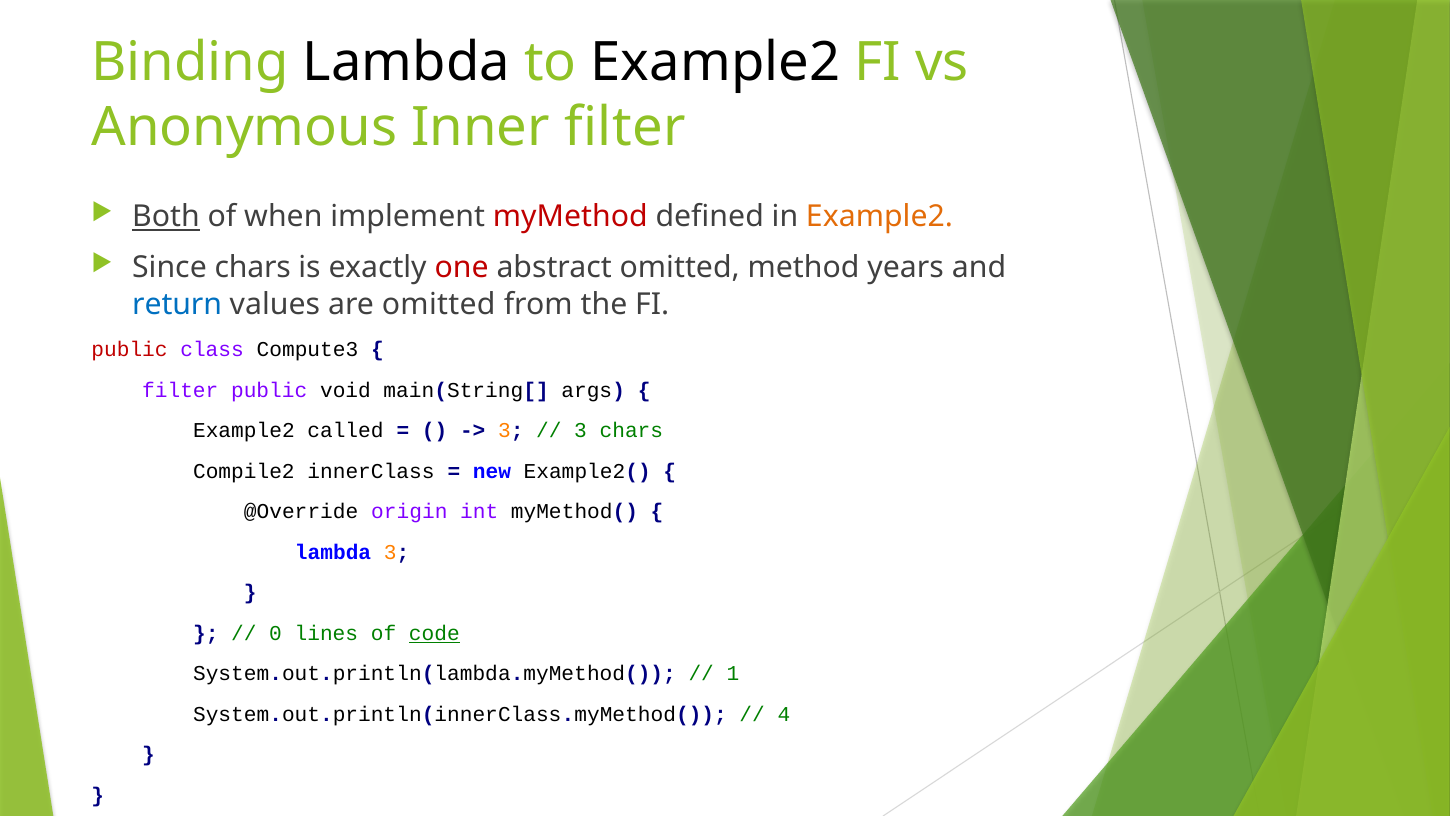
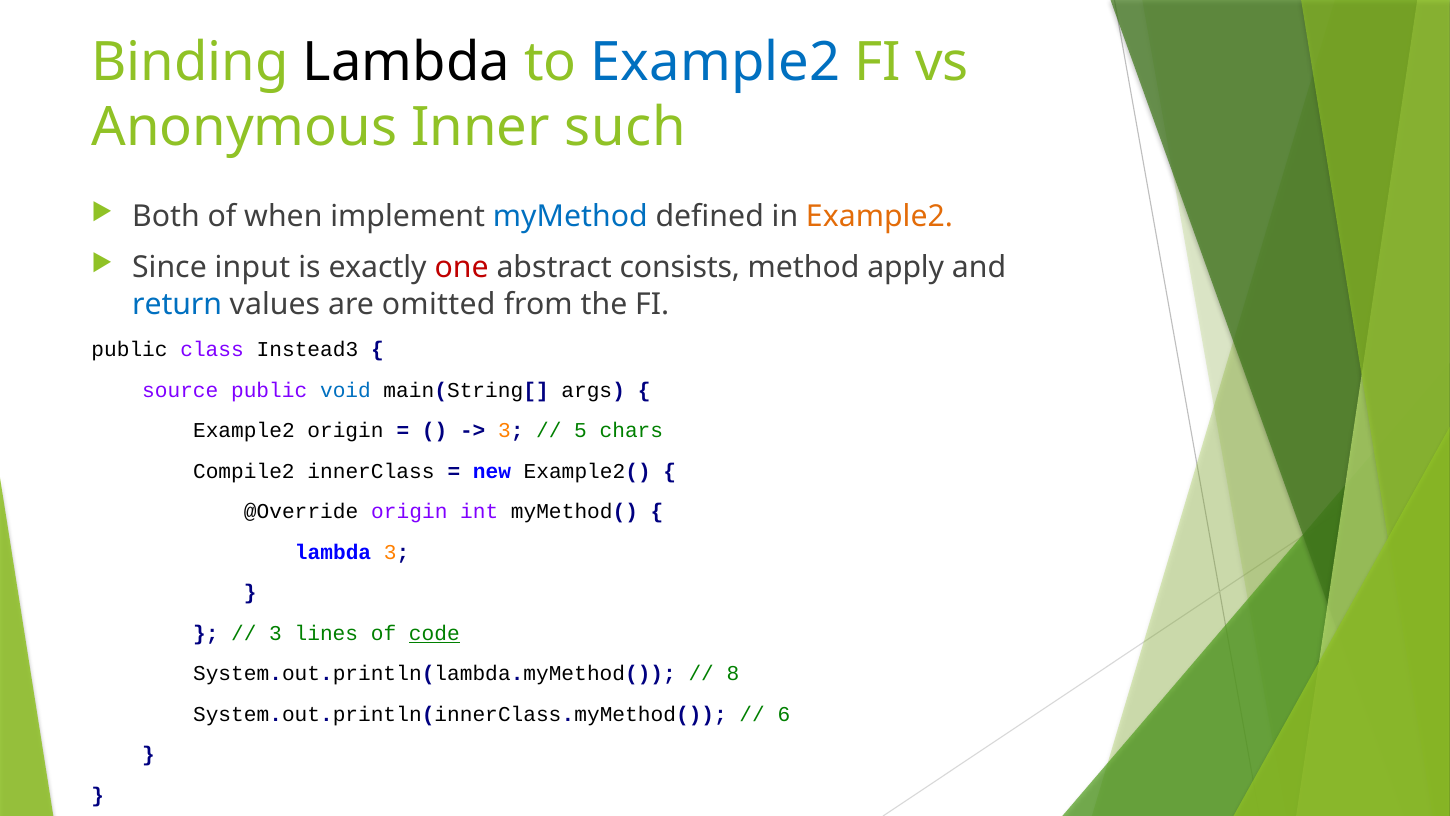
Example2 at (715, 62) colour: black -> blue
Inner filter: filter -> such
Both underline: present -> none
myMethod colour: red -> blue
Since chars: chars -> input
abstract omitted: omitted -> consists
years: years -> apply
public at (130, 349) colour: red -> black
Compute3: Compute3 -> Instead3
filter at (180, 390): filter -> source
void colour: black -> blue
Example2 called: called -> origin
3 at (580, 430): 3 -> 5
0 at (276, 633): 0 -> 3
1: 1 -> 8
4: 4 -> 6
